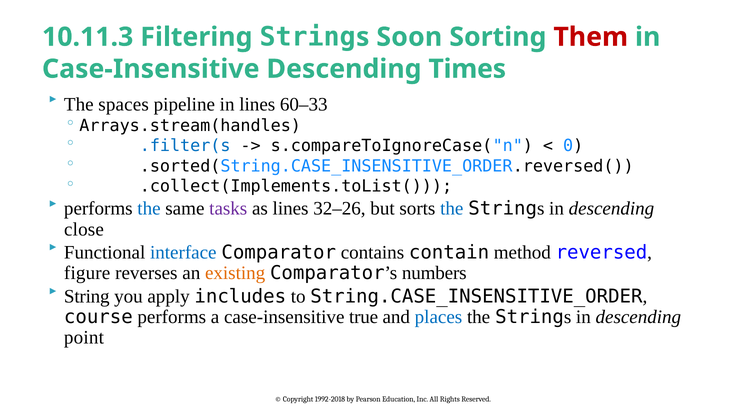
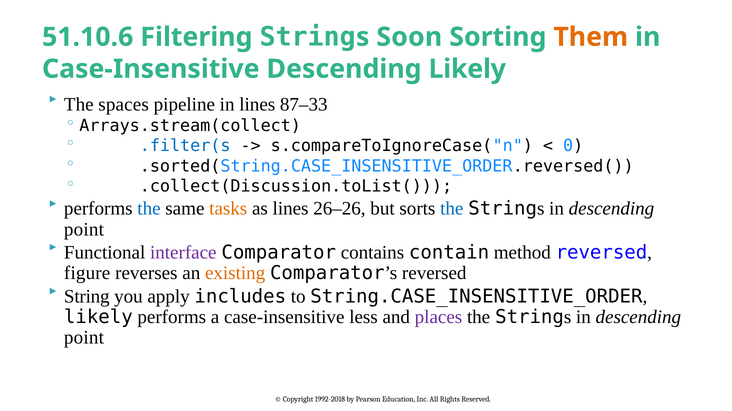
10.11.3: 10.11.3 -> 51.10.6
Them colour: red -> orange
Descending Times: Times -> Likely
60–33: 60–33 -> 87–33
Arrays.stream(handles: Arrays.stream(handles -> Arrays.stream(collect
.collect(Implements.toList(: .collect(Implements.toList( -> .collect(Discussion.toList(
tasks colour: purple -> orange
32–26: 32–26 -> 26–26
close at (84, 230): close -> point
interface colour: blue -> purple
Comparator’s numbers: numbers -> reversed
course at (98, 317): course -> likely
true: true -> less
places colour: blue -> purple
